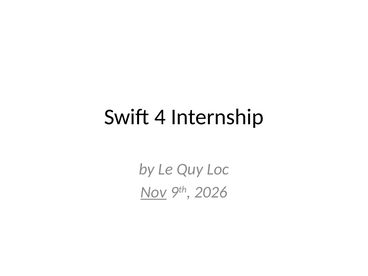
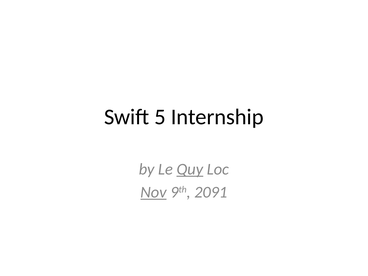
4: 4 -> 5
Quy underline: none -> present
2026: 2026 -> 2091
